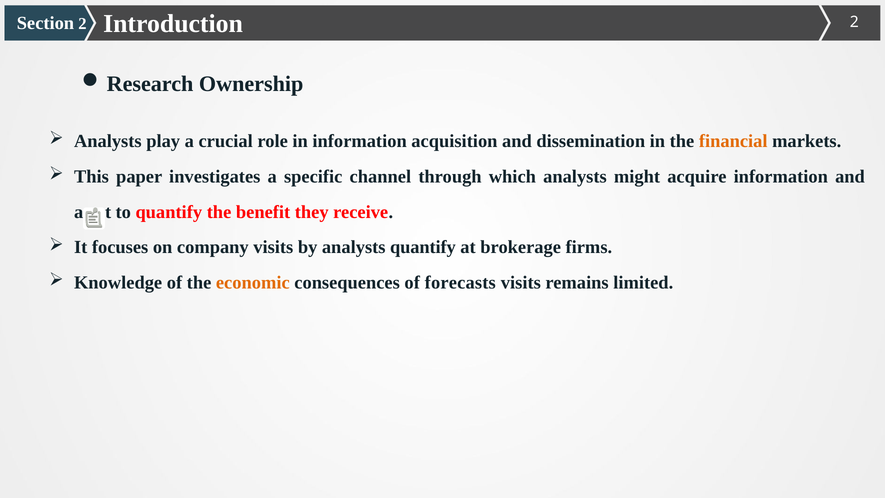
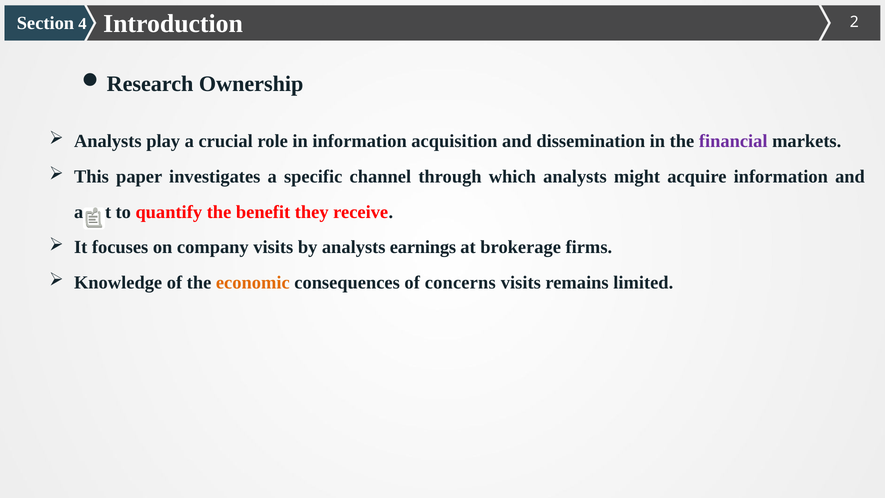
Section 2: 2 -> 4
financial colour: orange -> purple
analysts quantify: quantify -> earnings
forecasts: forecasts -> concerns
